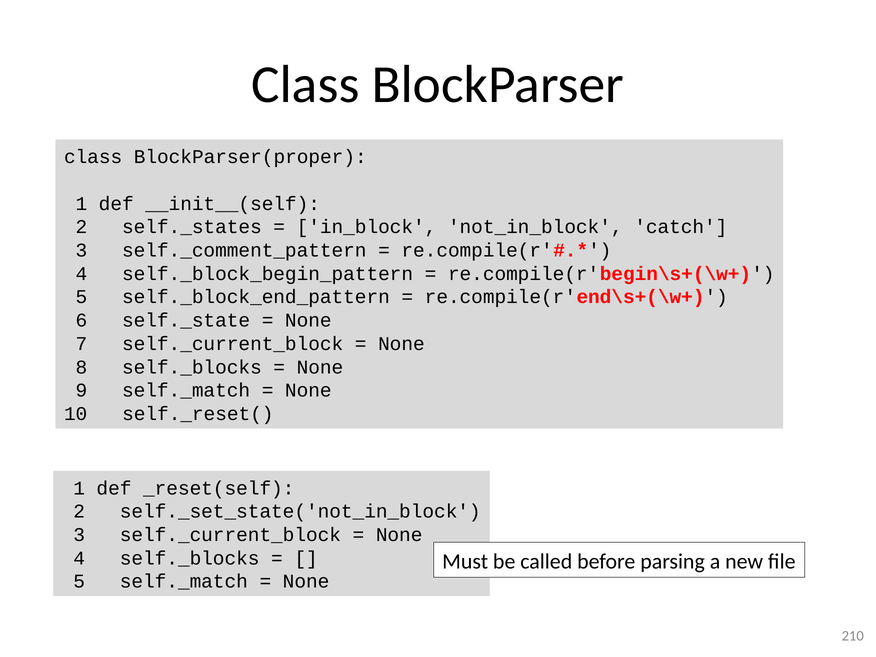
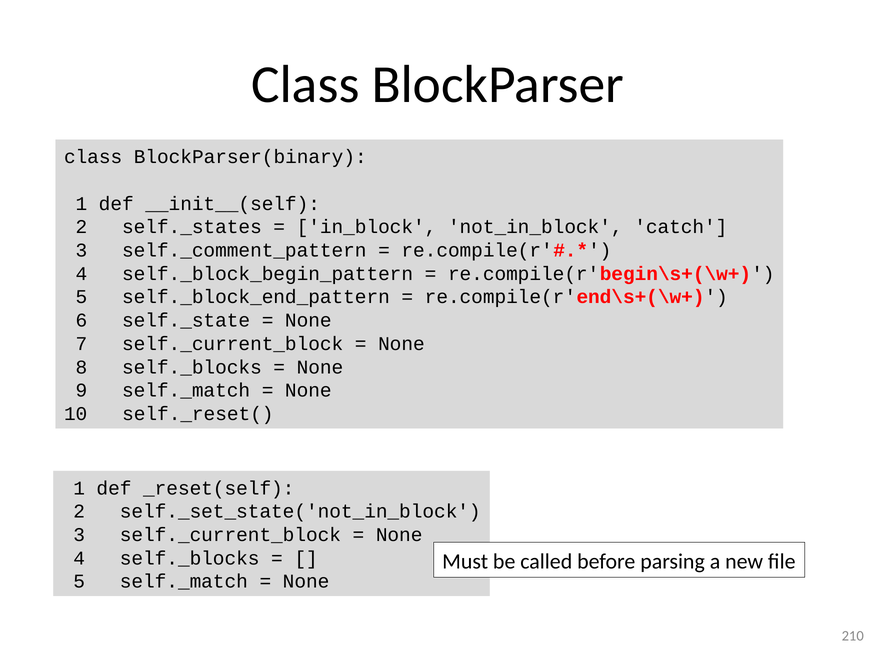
BlockParser(proper: BlockParser(proper -> BlockParser(binary
